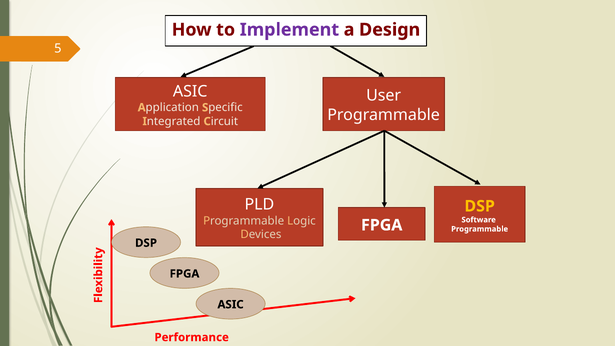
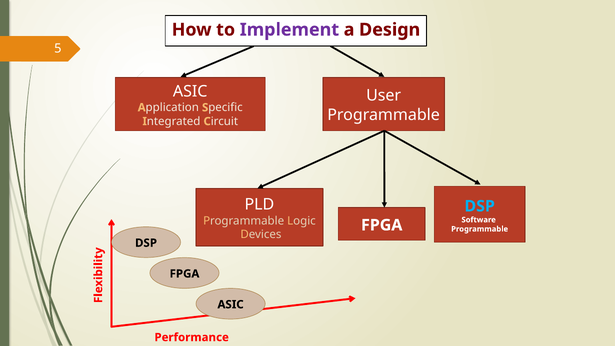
DSP at (480, 206) colour: yellow -> light blue
